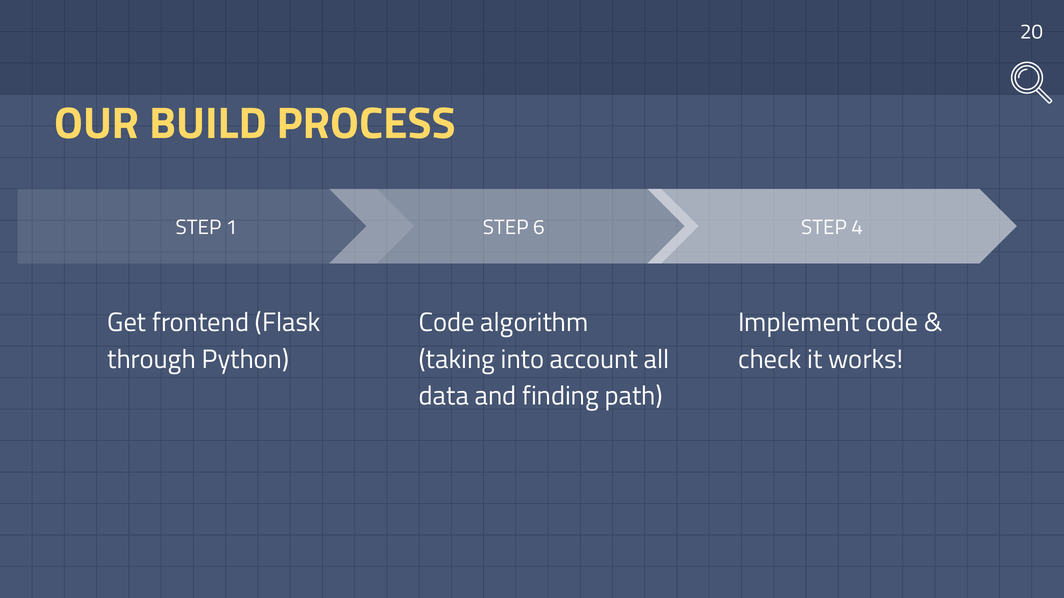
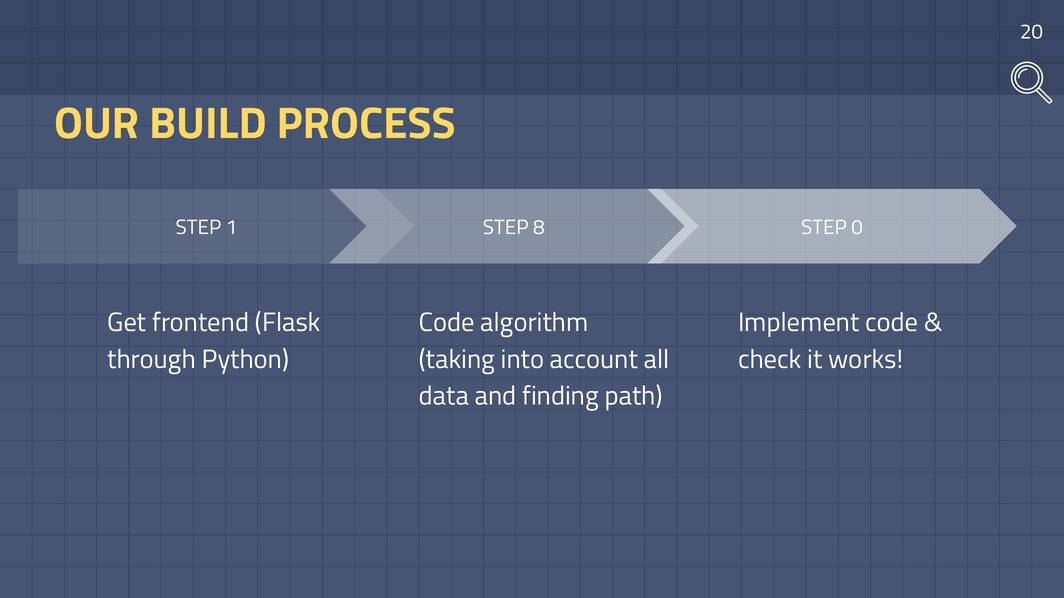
6: 6 -> 8
4: 4 -> 0
